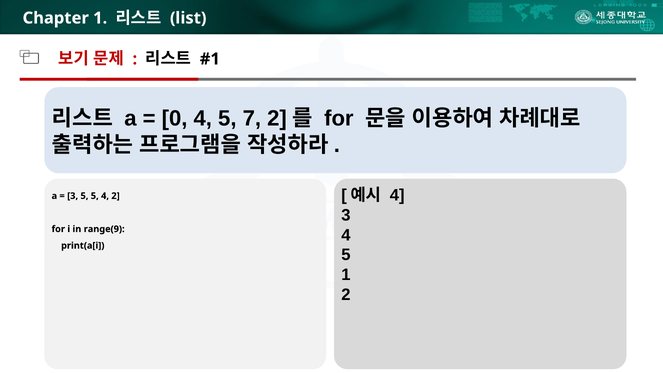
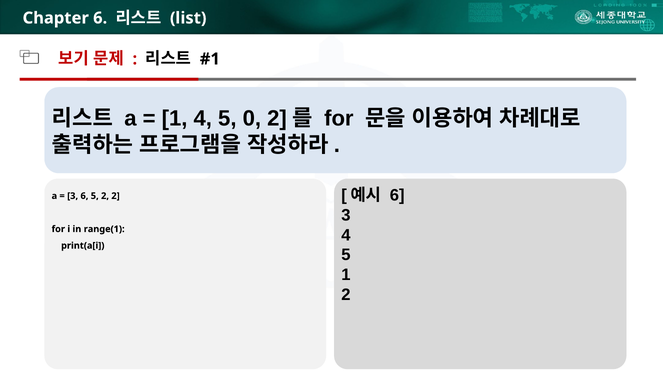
Chapter 1: 1 -> 6
0 at (175, 118): 0 -> 1
7: 7 -> 0
4 at (397, 195): 4 -> 6
3 5: 5 -> 6
5 4: 4 -> 2
range(9: range(9 -> range(1
